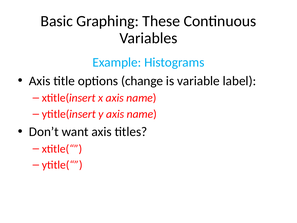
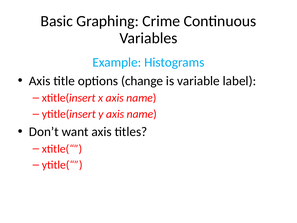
These: These -> Crime
